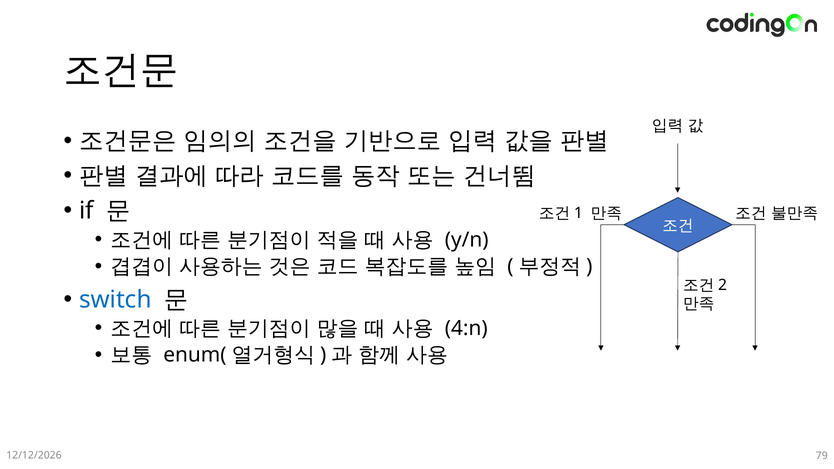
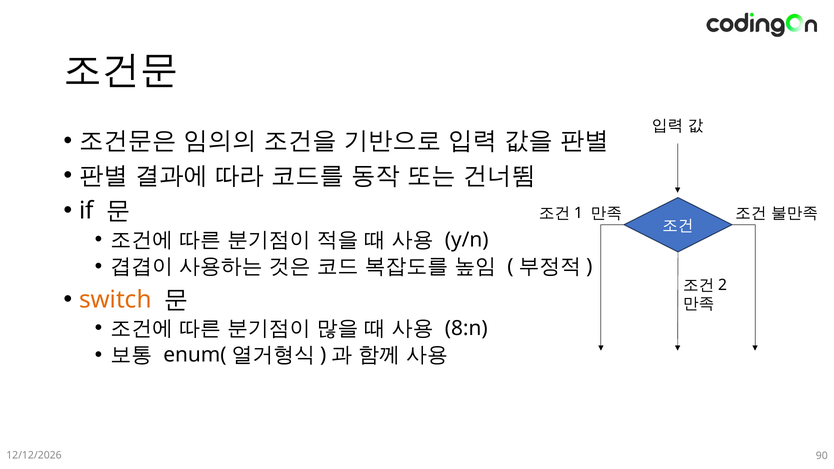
switch colour: blue -> orange
4:n: 4:n -> 8:n
79: 79 -> 90
